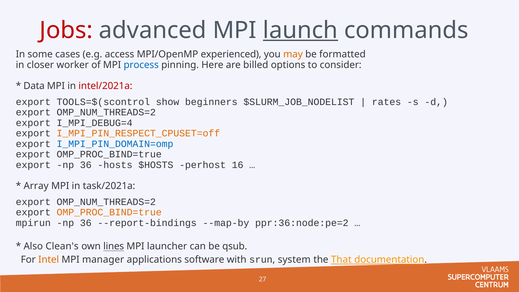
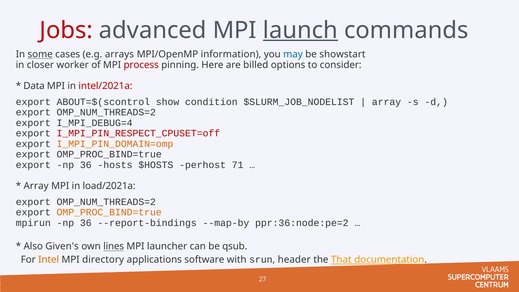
some underline: none -> present
access: access -> arrays
experienced: experienced -> information
may colour: orange -> blue
formatted: formatted -> showstart
process colour: blue -> red
TOOLS=$(scontrol: TOOLS=$(scontrol -> ABOUT=$(scontrol
beginners: beginners -> condition
rates at (387, 102): rates -> array
I_MPI_PIN_RESPECT_CPUSET=off colour: orange -> red
I_MPI_PIN_DOMAIN=omp colour: blue -> orange
16: 16 -> 71
task/2021a: task/2021a -> load/2021a
Clean's: Clean's -> Given's
manager: manager -> directory
system: system -> header
